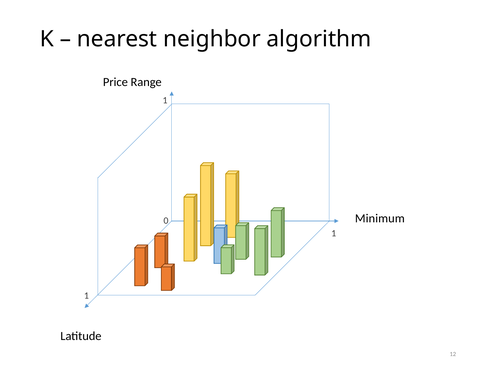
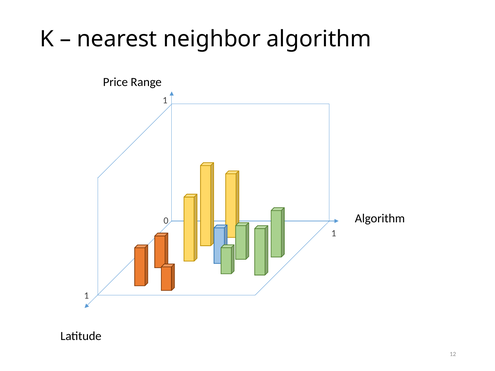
Minimum at (380, 219): Minimum -> Algorithm
